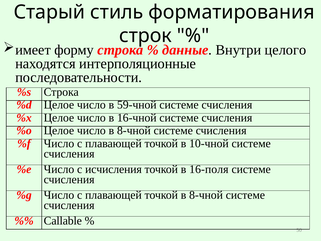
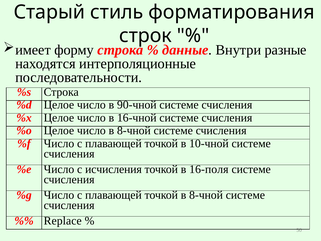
целого: целого -> разные
59-чной: 59-чной -> 90-чной
Callable: Callable -> Replace
